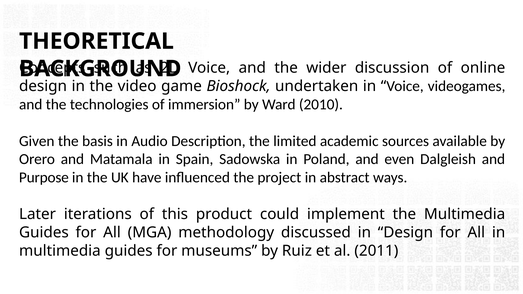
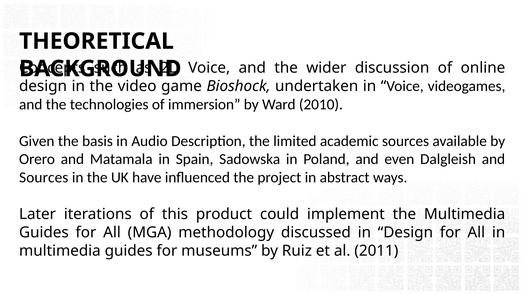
Purpose at (44, 178): Purpose -> Sources
